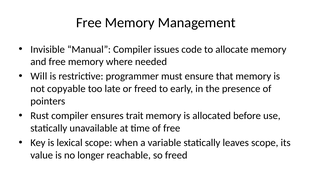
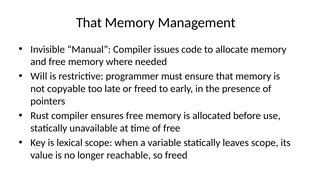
Free at (89, 23): Free -> That
ensures trait: trait -> free
